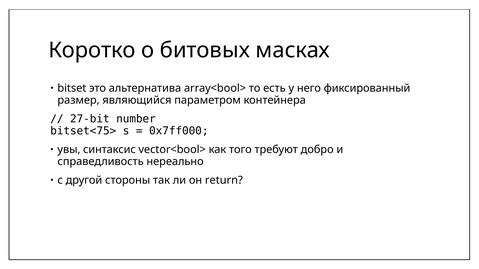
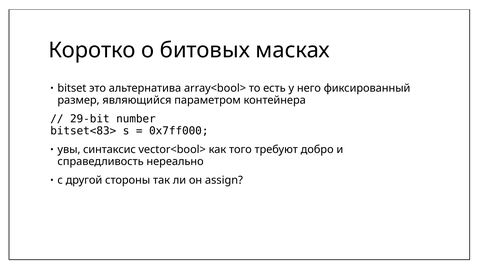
27-bit: 27-bit -> 29-bit
bitset<75>: bitset<75> -> bitset<83>
return: return -> assign
